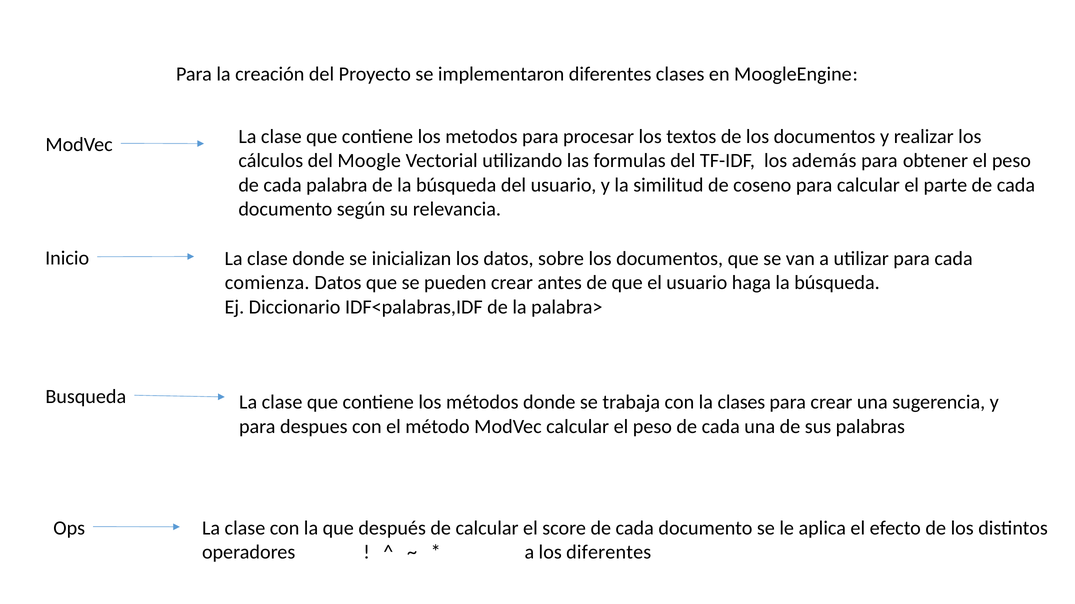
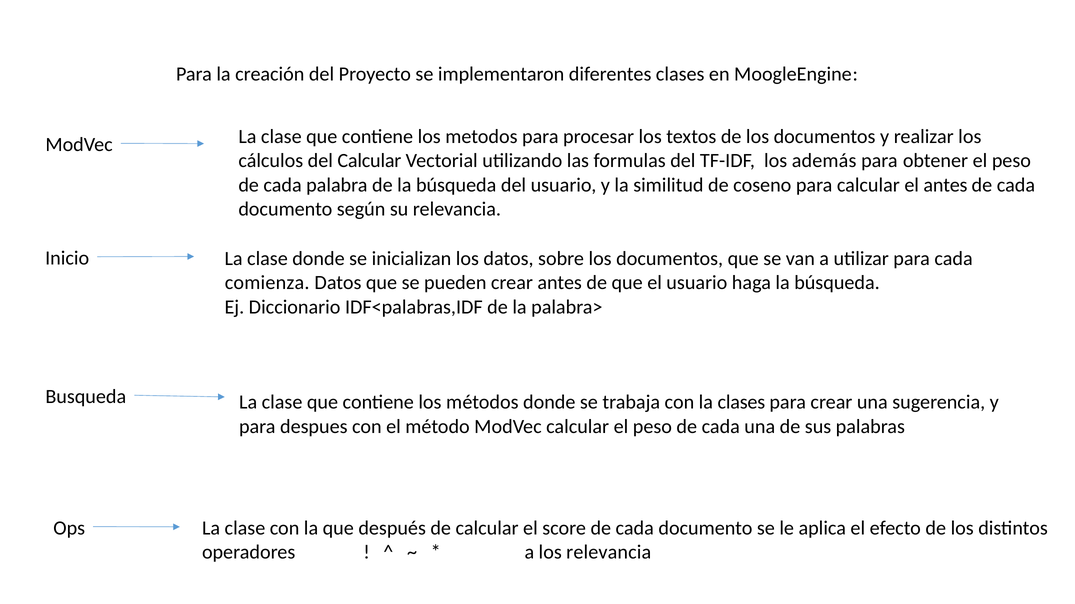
del Moogle: Moogle -> Calcular
el parte: parte -> antes
los diferentes: diferentes -> relevancia
